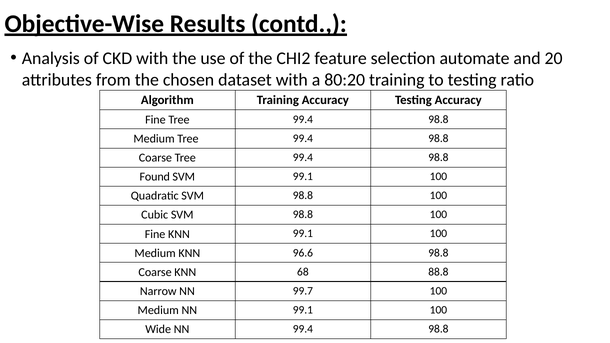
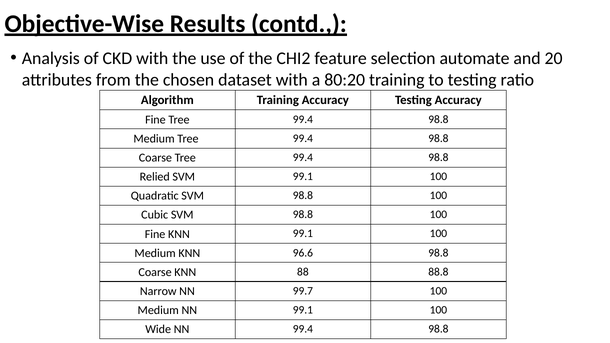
Found: Found -> Relied
68: 68 -> 88
